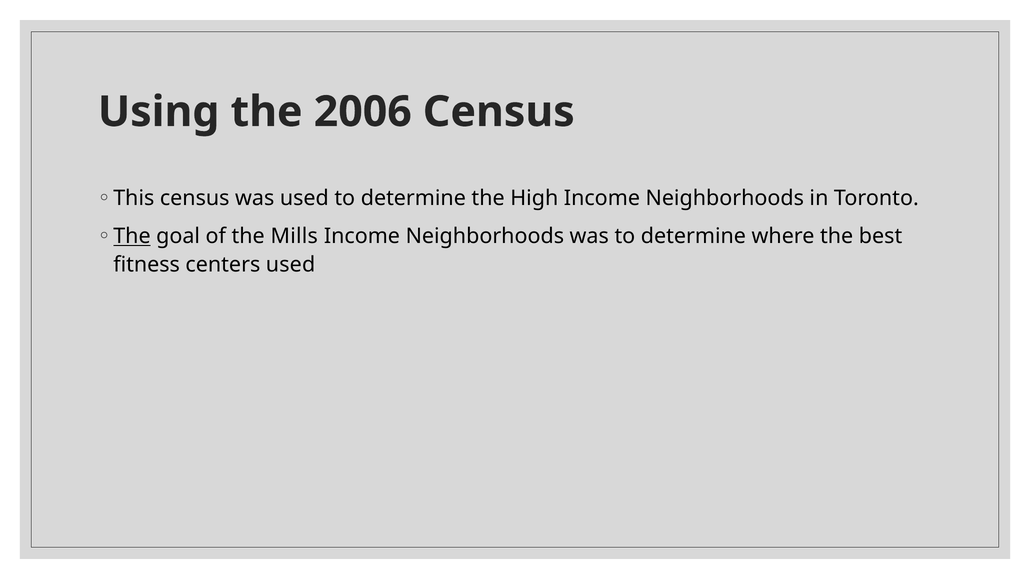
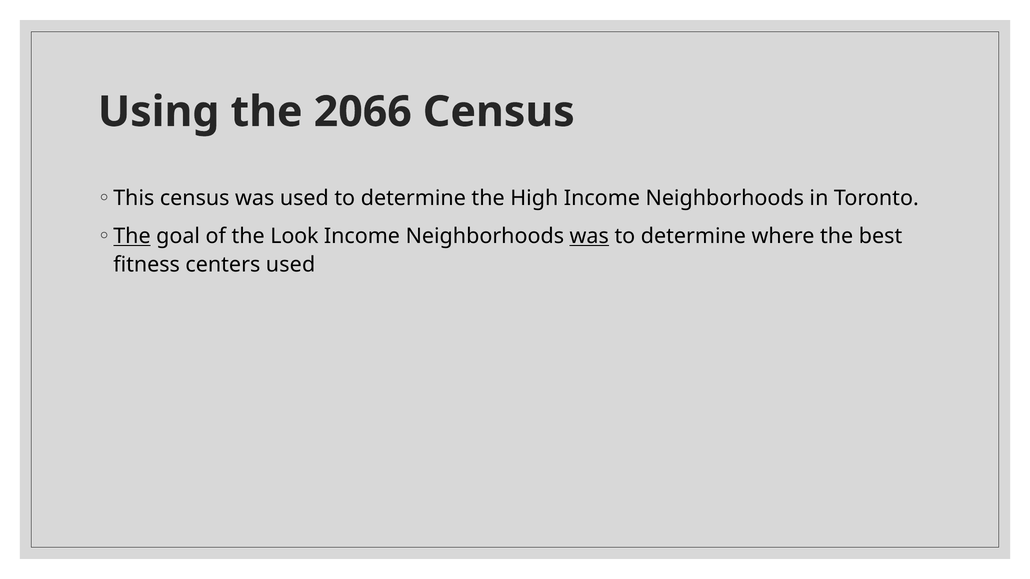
2006: 2006 -> 2066
Mills: Mills -> Look
was at (589, 237) underline: none -> present
